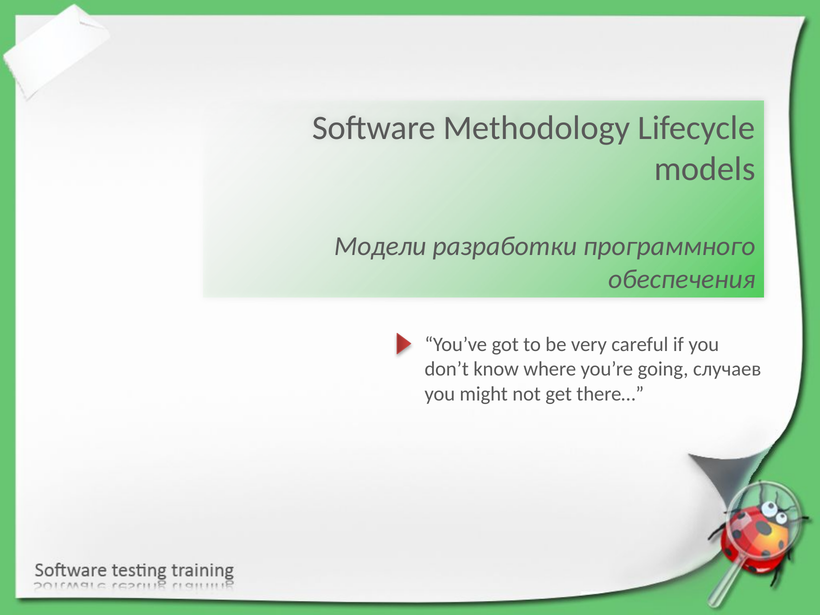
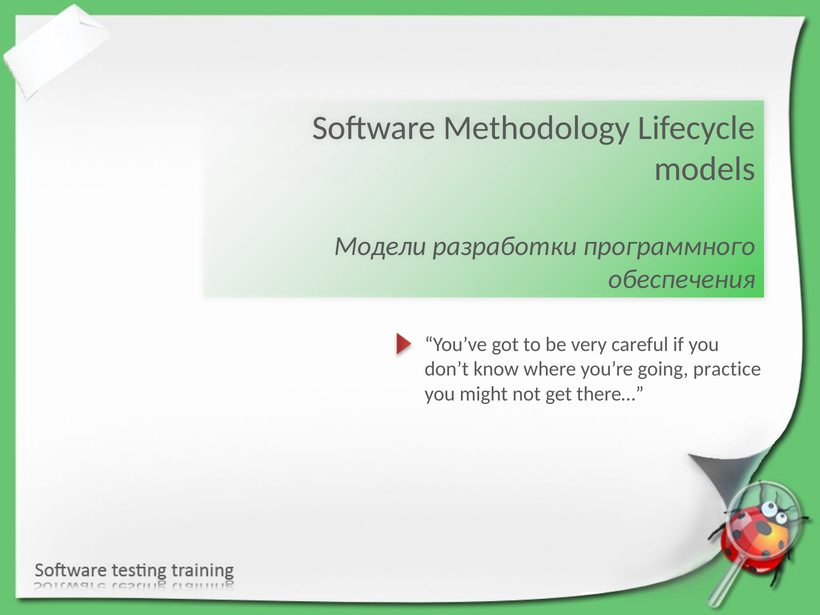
случаев: случаев -> practice
